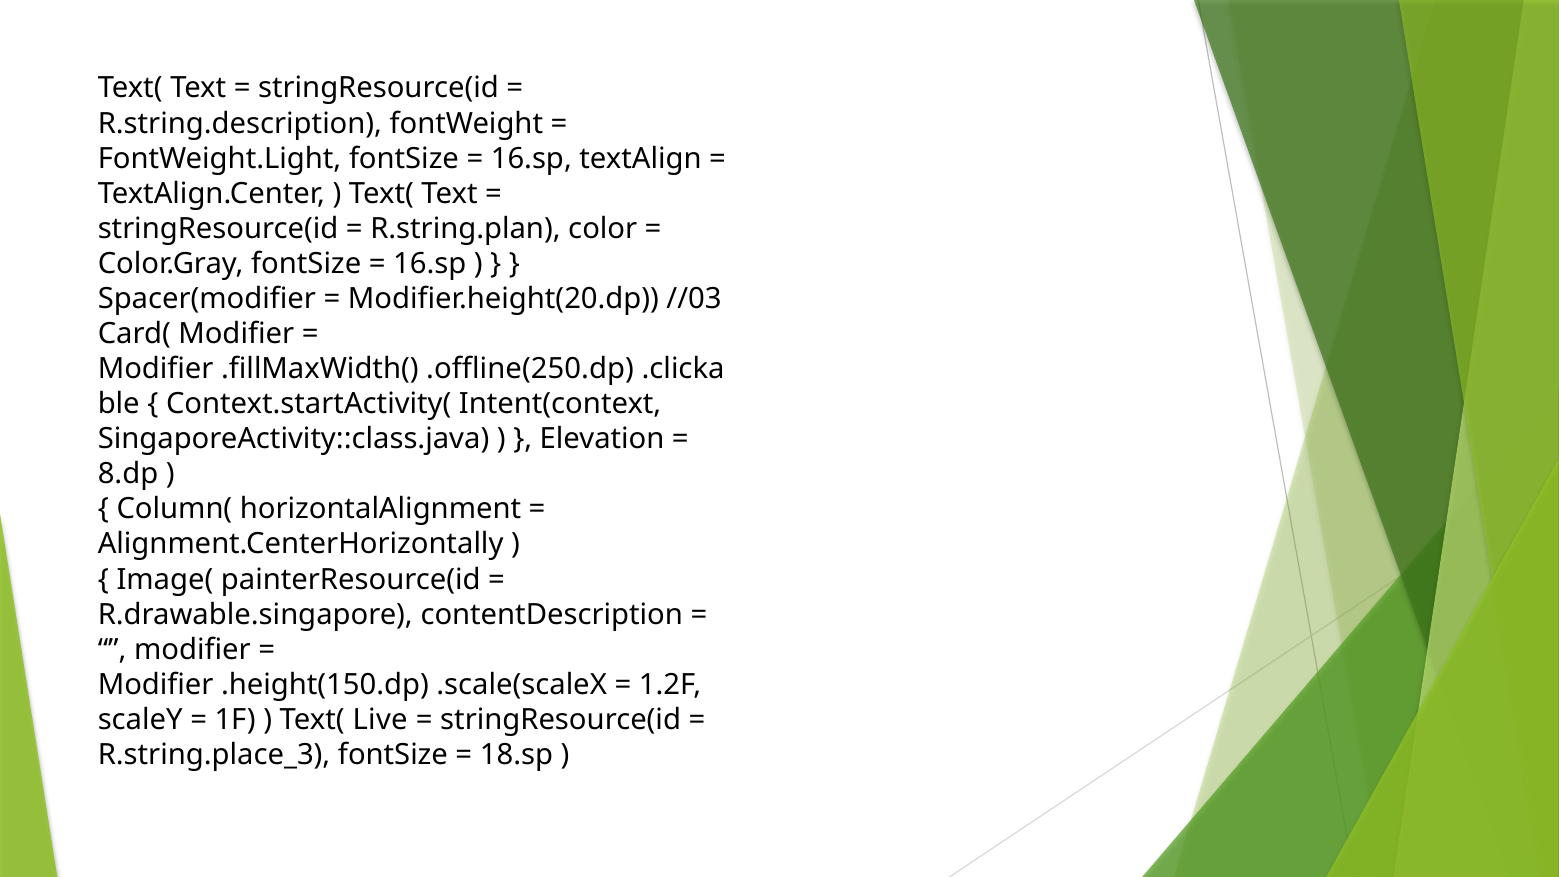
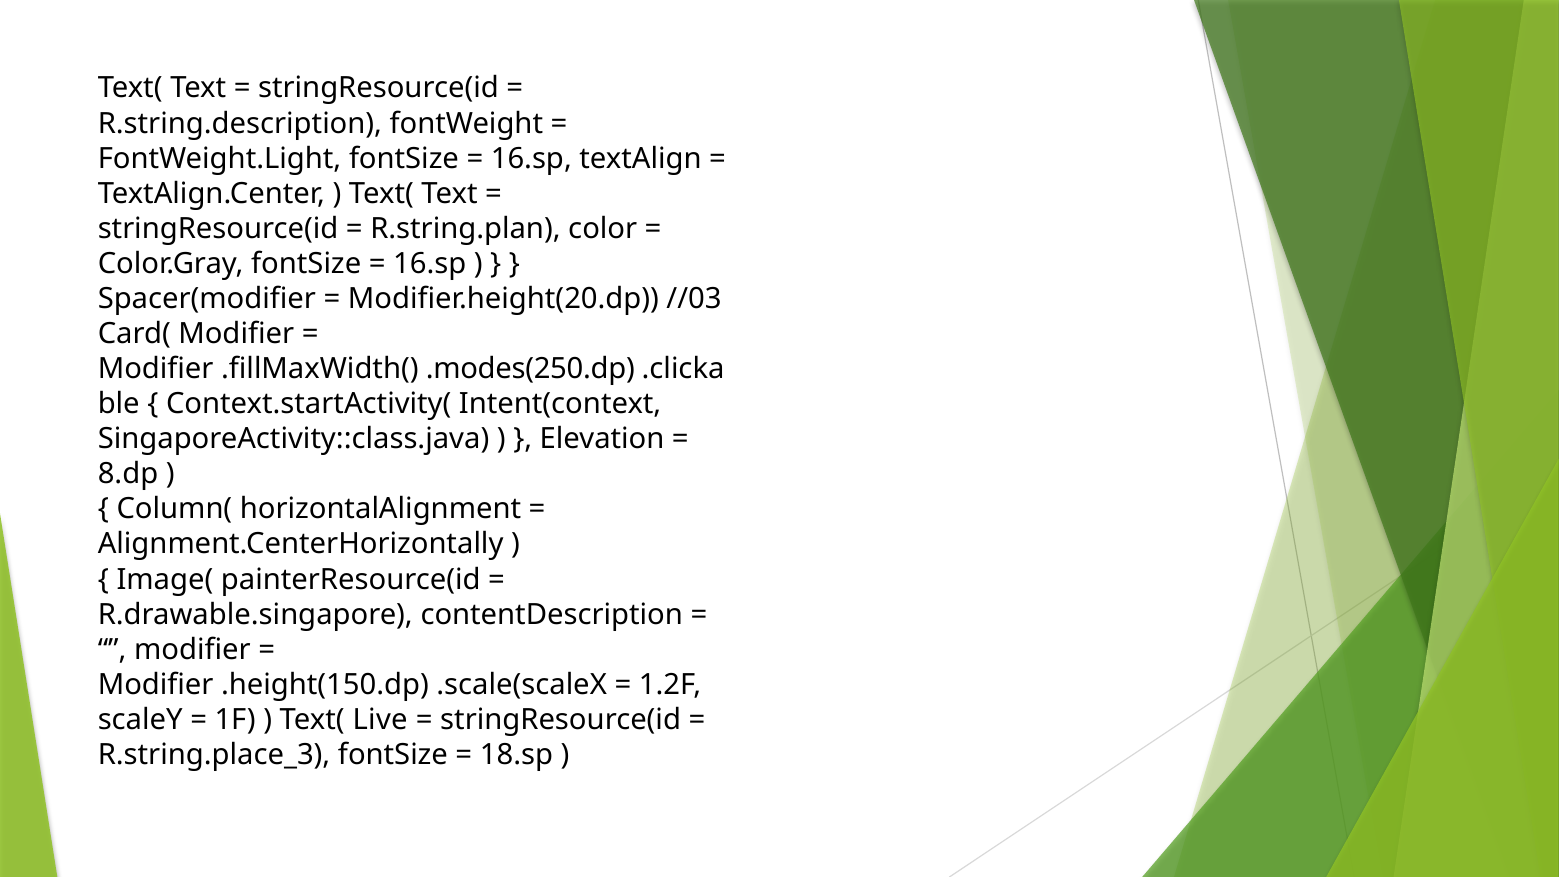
.offline(250.dp: .offline(250.dp -> .modes(250.dp
